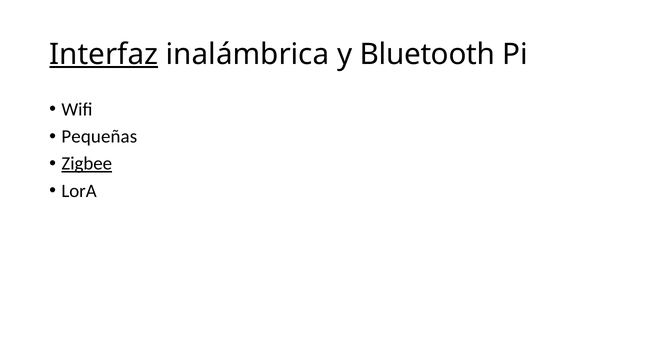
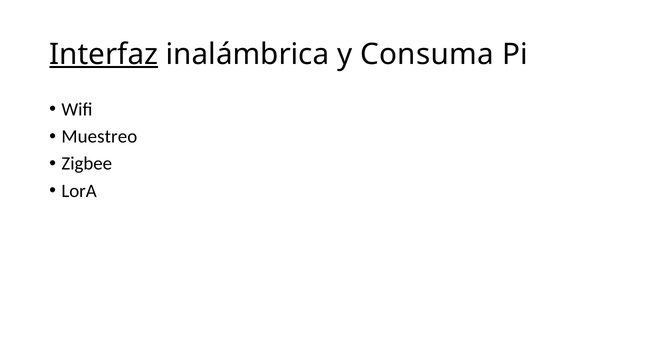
Bluetooth: Bluetooth -> Consuma
Pequeñas: Pequeñas -> Muestreo
Zigbee underline: present -> none
